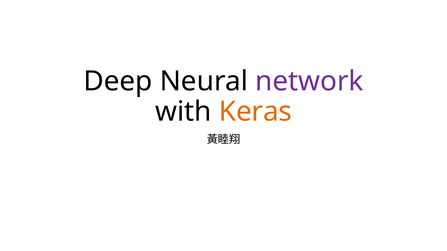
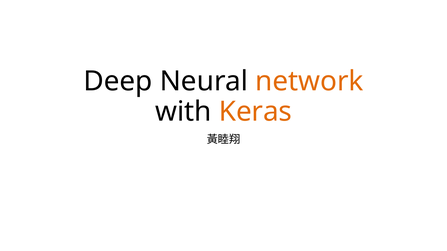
network colour: purple -> orange
